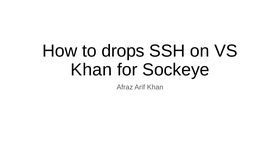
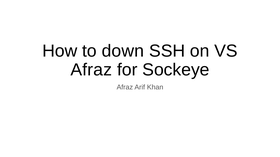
drops: drops -> down
Khan at (91, 70): Khan -> Afraz
